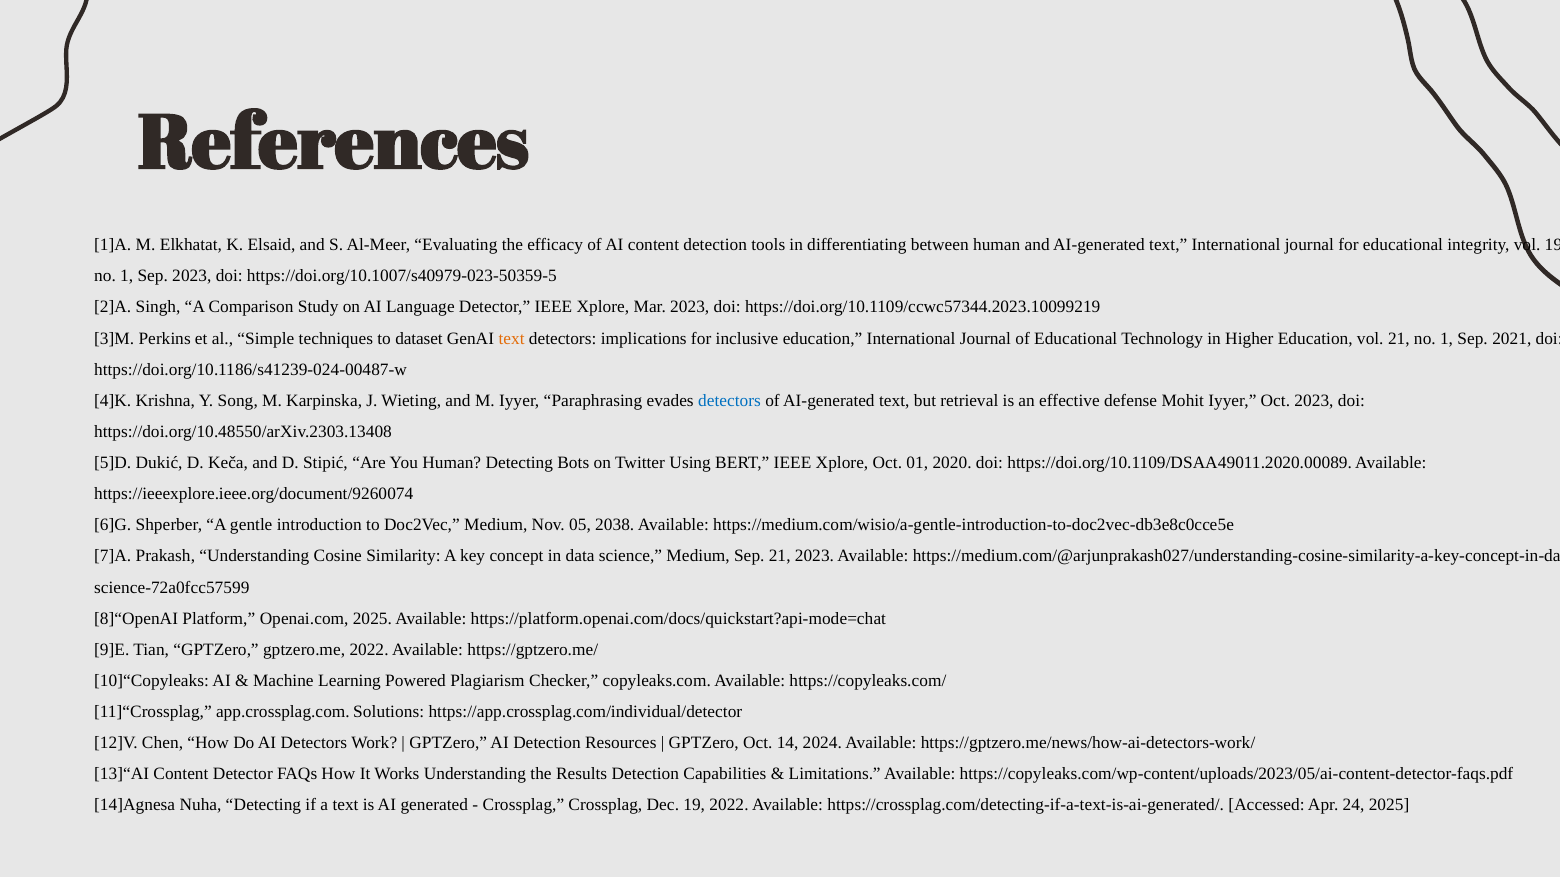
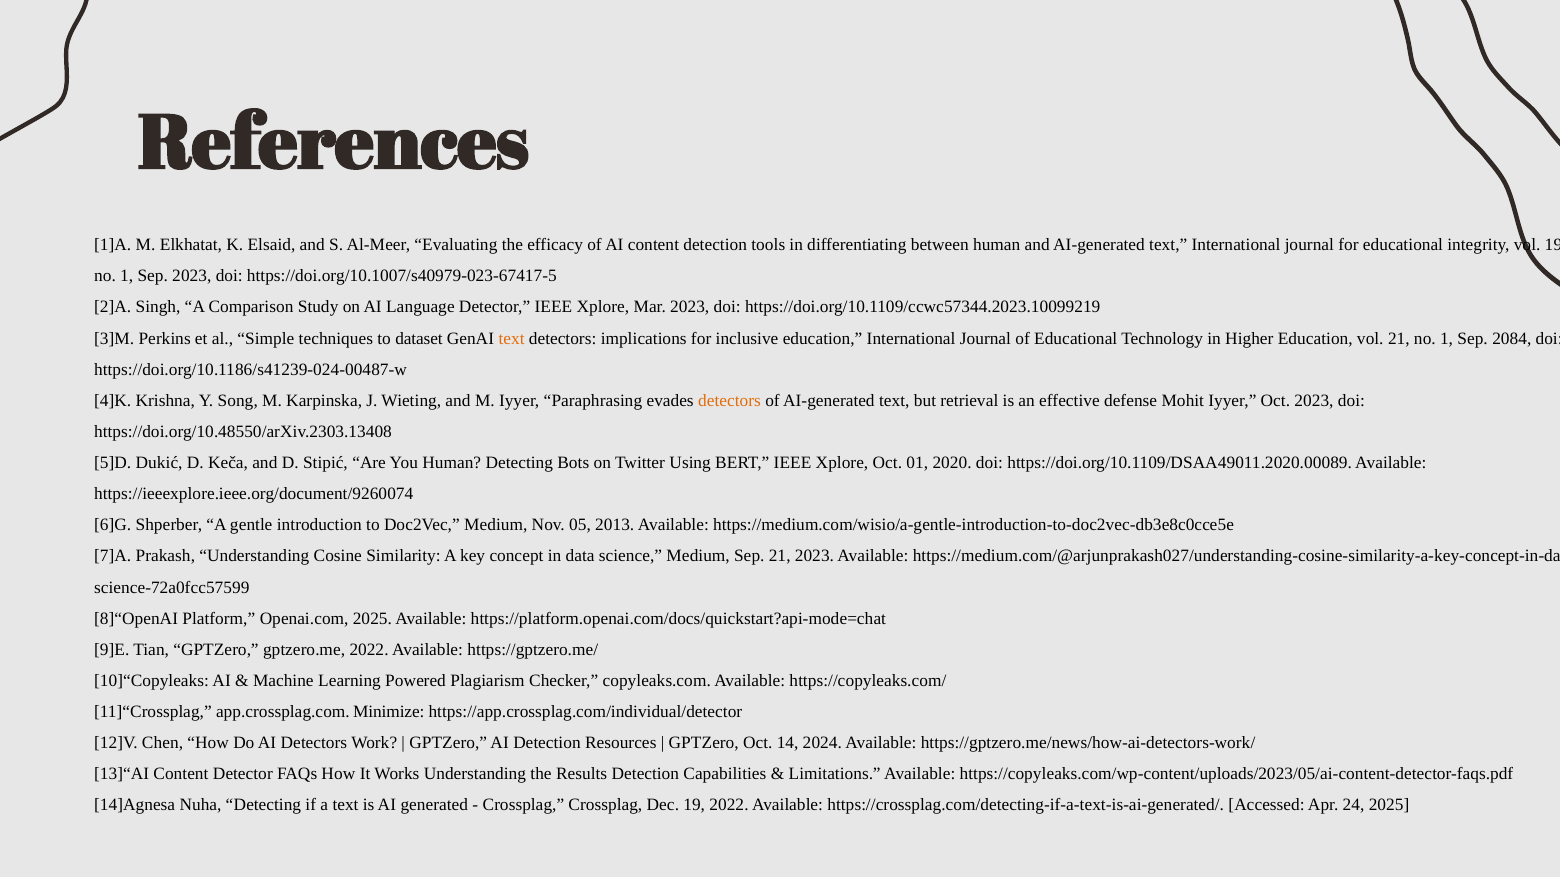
https://doi.org/10.1007/s40979-023-50359-5: https://doi.org/10.1007/s40979-023-50359-5 -> https://doi.org/10.1007/s40979-023-67417-5
2021: 2021 -> 2084
detectors at (729, 401) colour: blue -> orange
2038: 2038 -> 2013
Solutions: Solutions -> Minimize
